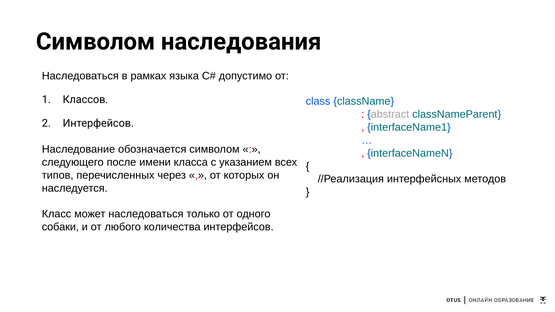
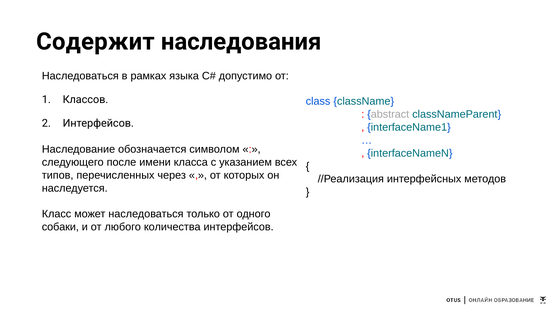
Символом at (96, 42): Символом -> Содержит
